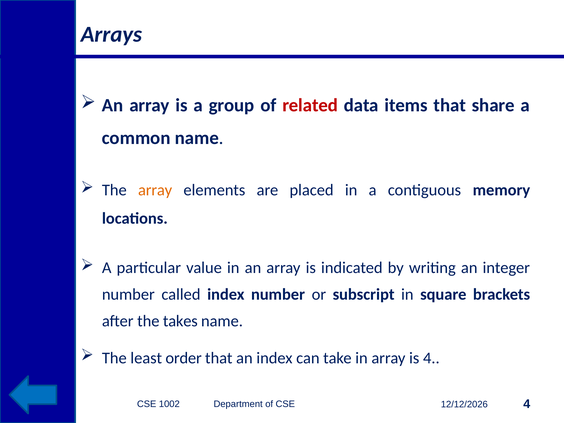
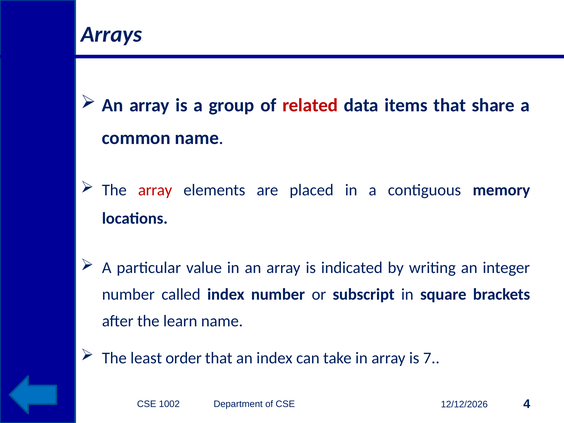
array at (155, 190) colour: orange -> red
takes: takes -> learn
is 4: 4 -> 7
